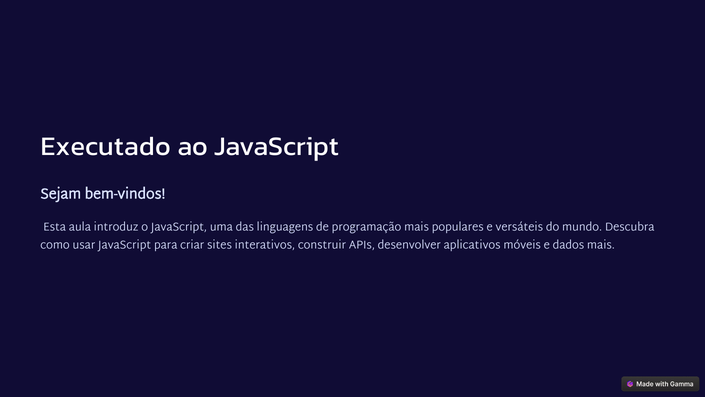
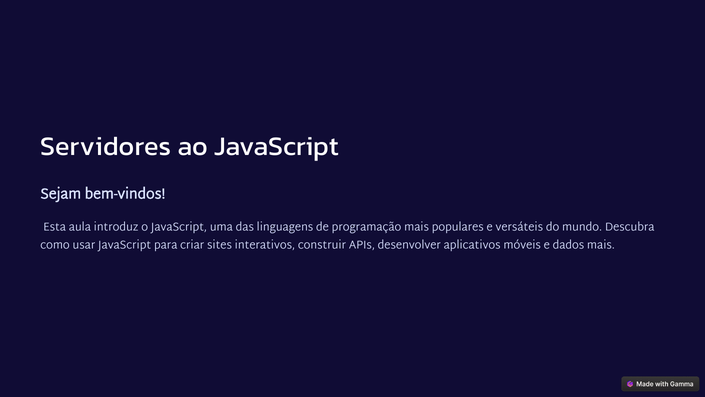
Executado: Executado -> Servidores
